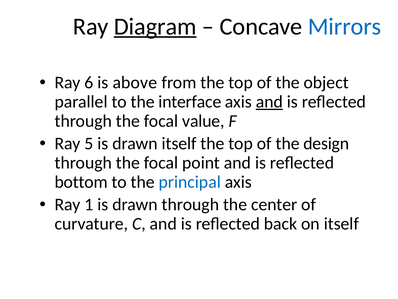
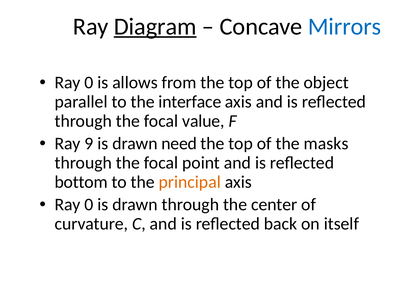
6 at (89, 82): 6 -> 0
above: above -> allows
and at (269, 102) underline: present -> none
5: 5 -> 9
drawn itself: itself -> need
design: design -> masks
principal colour: blue -> orange
1 at (89, 204): 1 -> 0
